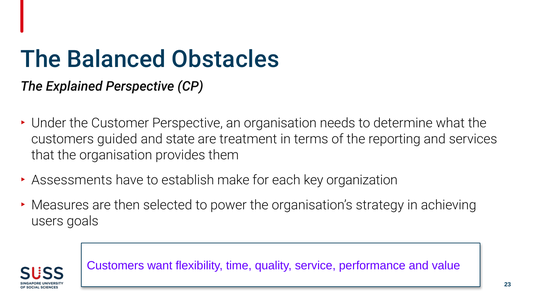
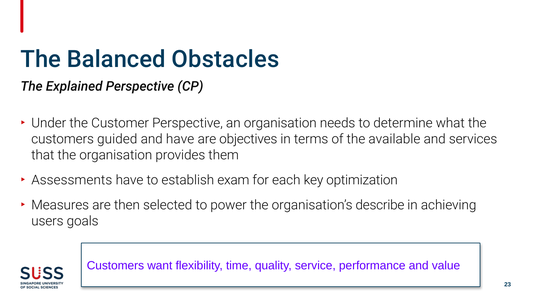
and state: state -> have
treatment: treatment -> objectives
reporting: reporting -> available
make: make -> exam
organization: organization -> optimization
strategy: strategy -> describe
